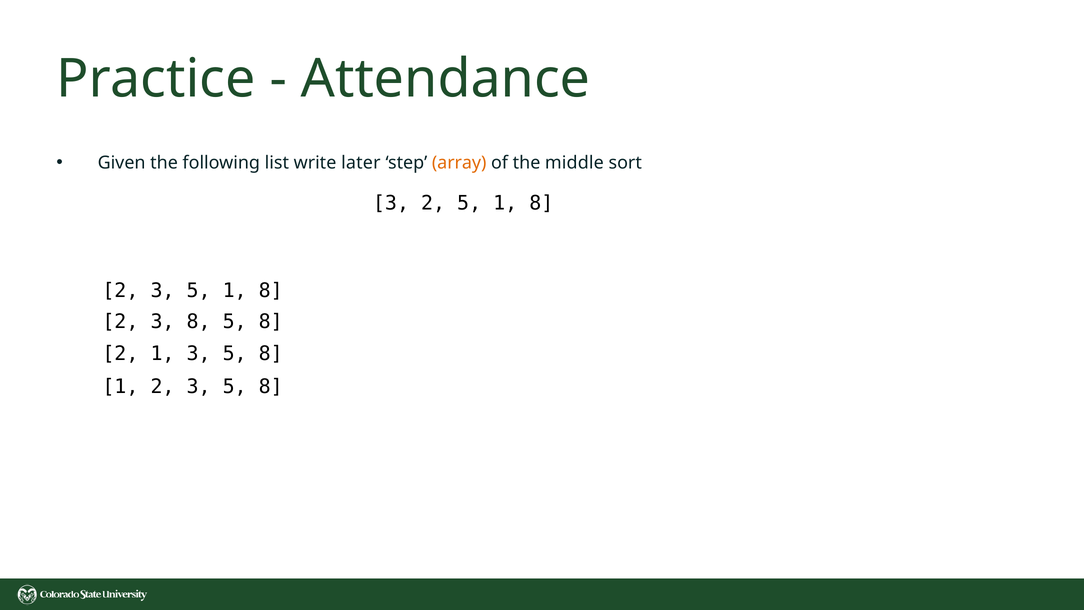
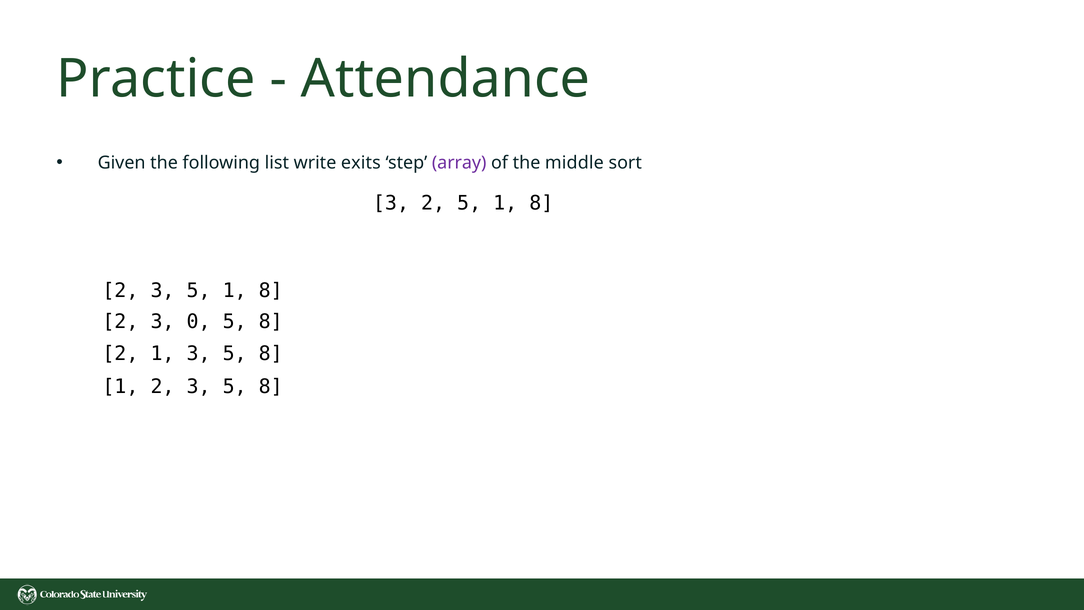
later: later -> exits
array colour: orange -> purple
3 8: 8 -> 0
